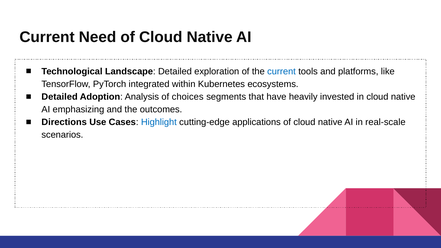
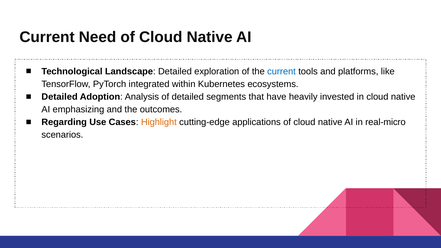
of choices: choices -> detailed
Directions: Directions -> Regarding
Highlight colour: blue -> orange
real-scale: real-scale -> real-micro
